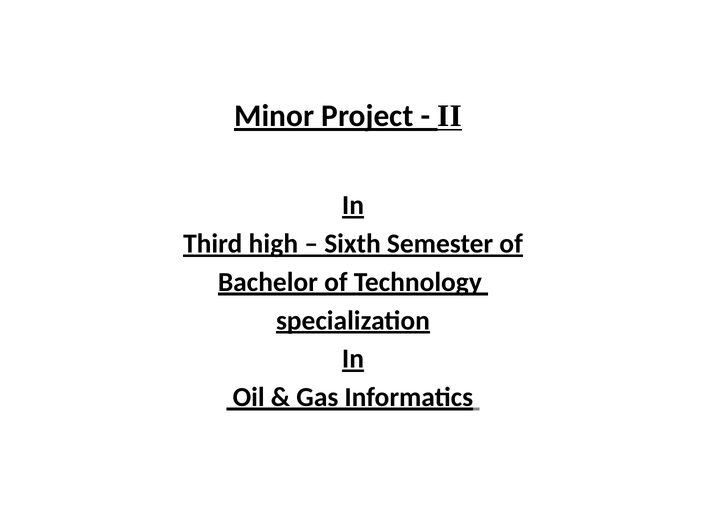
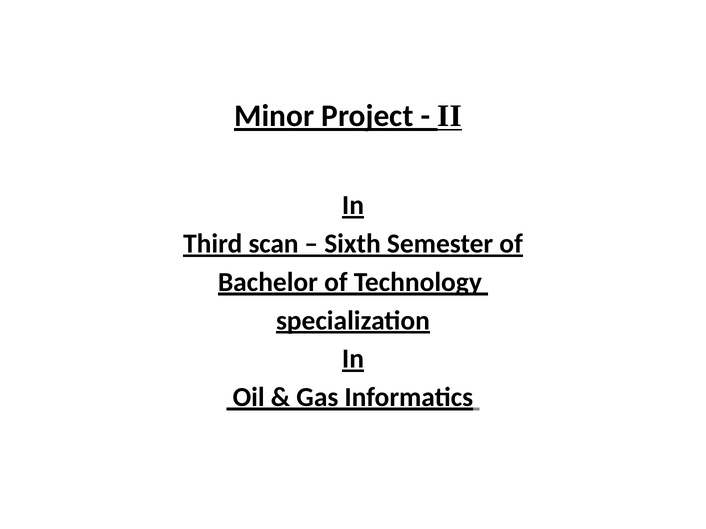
high: high -> scan
